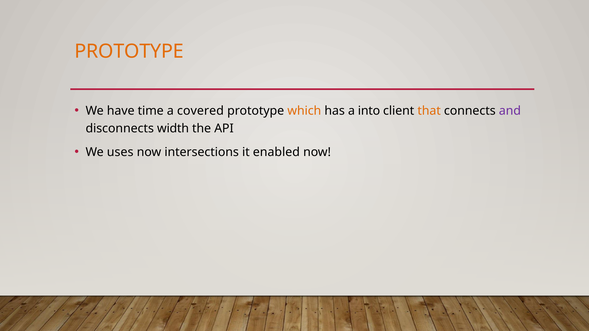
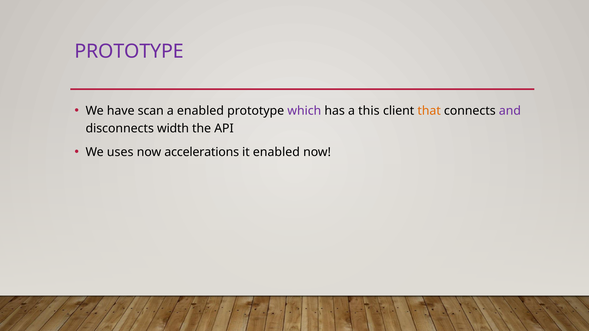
PROTOTYPE at (129, 52) colour: orange -> purple
time: time -> scan
a covered: covered -> enabled
which colour: orange -> purple
into: into -> this
intersections: intersections -> accelerations
